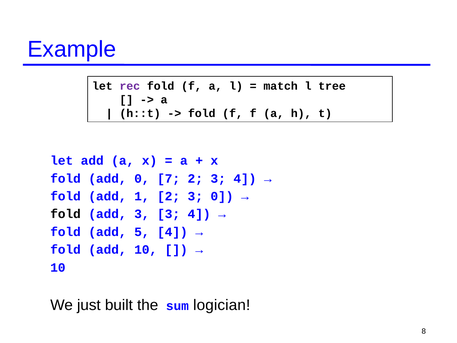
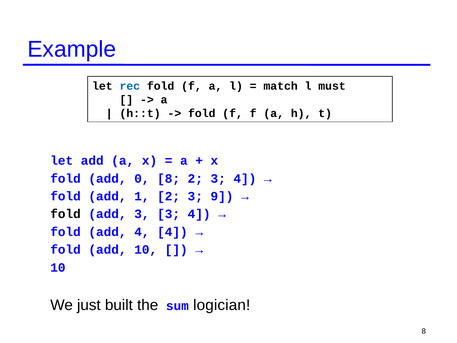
rec colour: purple -> blue
tree: tree -> must
0 7: 7 -> 8
3 0: 0 -> 9
add 5: 5 -> 4
